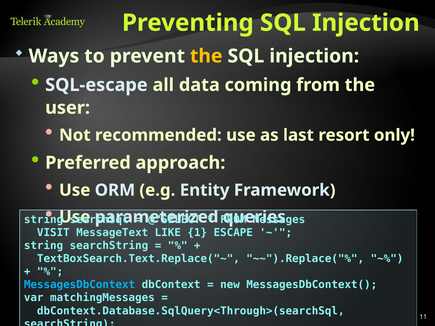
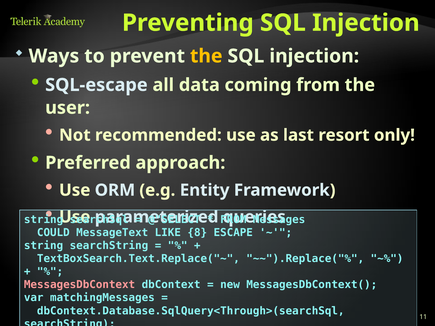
VISIT: VISIT -> COULD
1: 1 -> 8
MessagesDbContext colour: light blue -> pink
